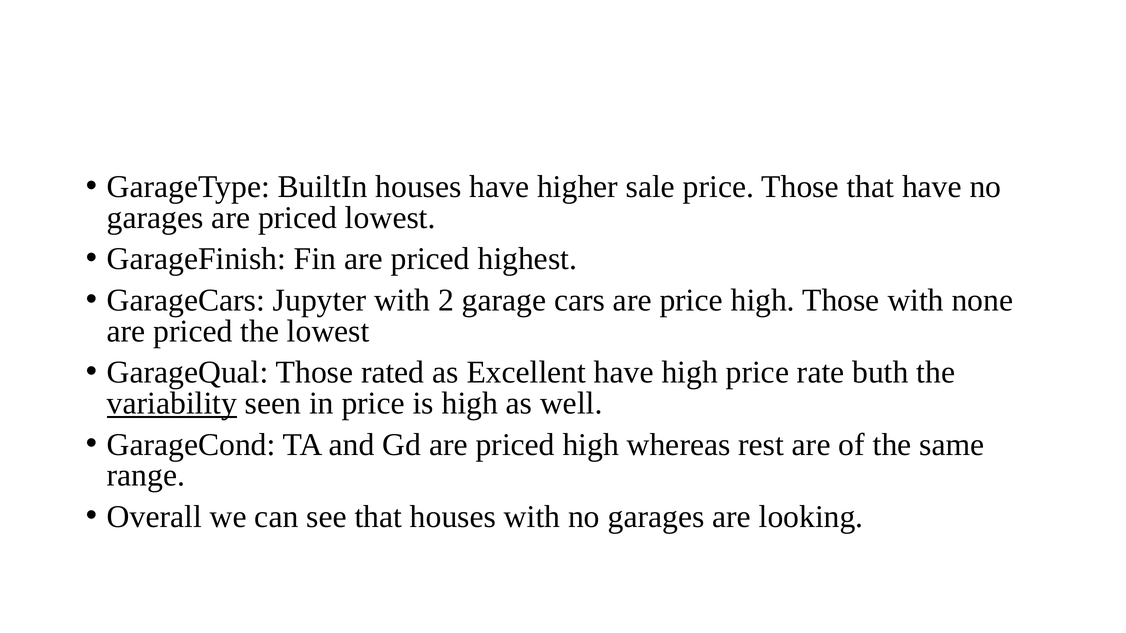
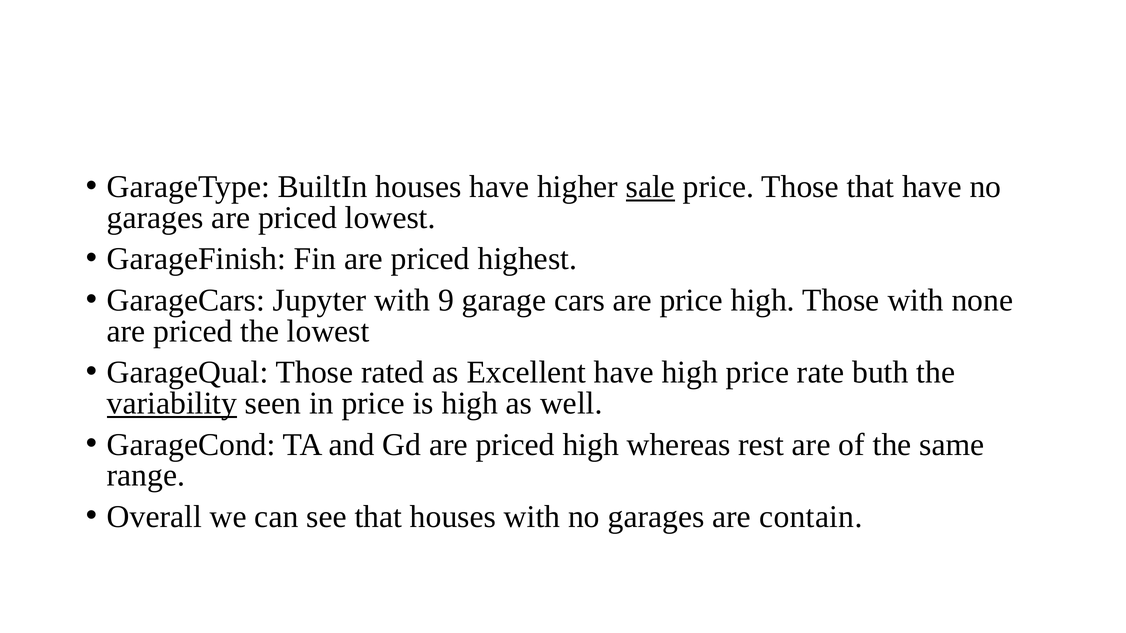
sale underline: none -> present
2: 2 -> 9
looking: looking -> contain
